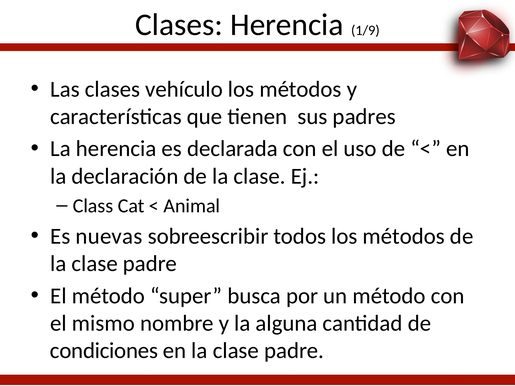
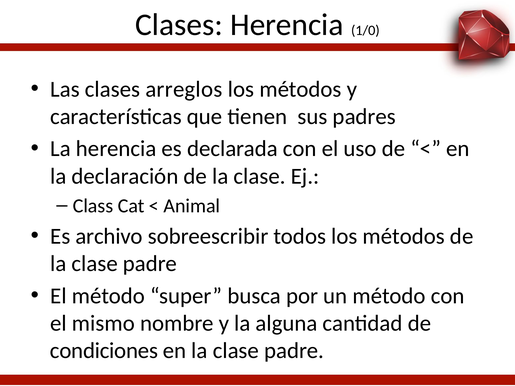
1/9: 1/9 -> 1/0
vehículo: vehículo -> arreglos
nuevas: nuevas -> archivo
